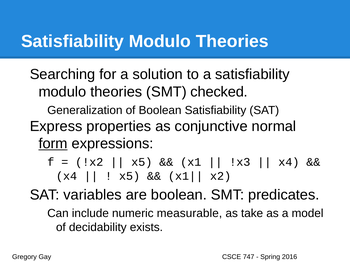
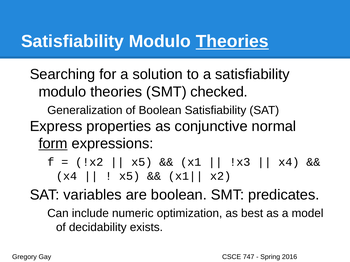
Theories at (232, 41) underline: none -> present
measurable: measurable -> optimization
take: take -> best
